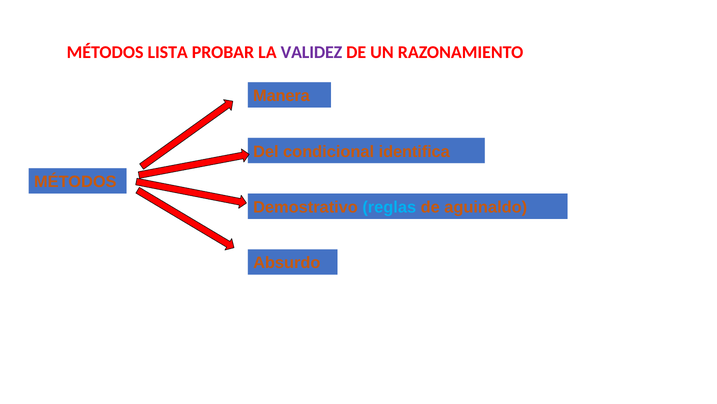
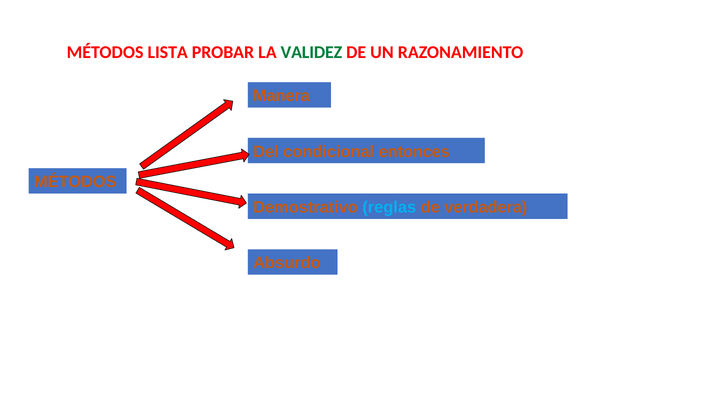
VALIDEZ colour: purple -> green
identifica: identifica -> entonces
aguinaldo: aguinaldo -> verdadera
